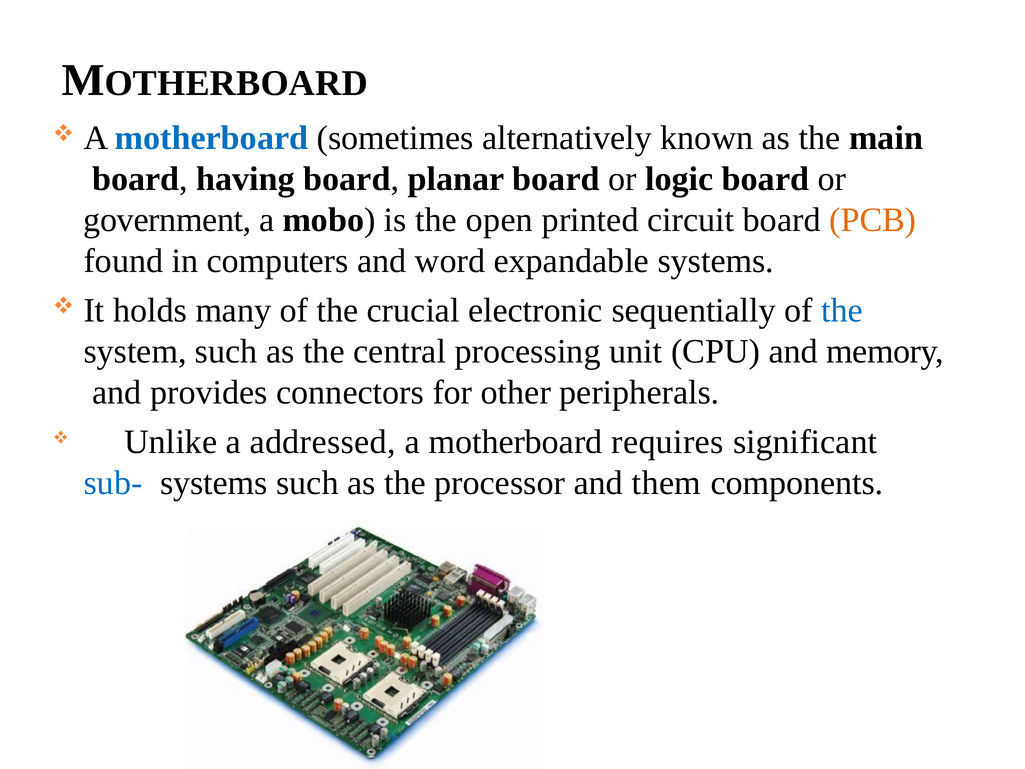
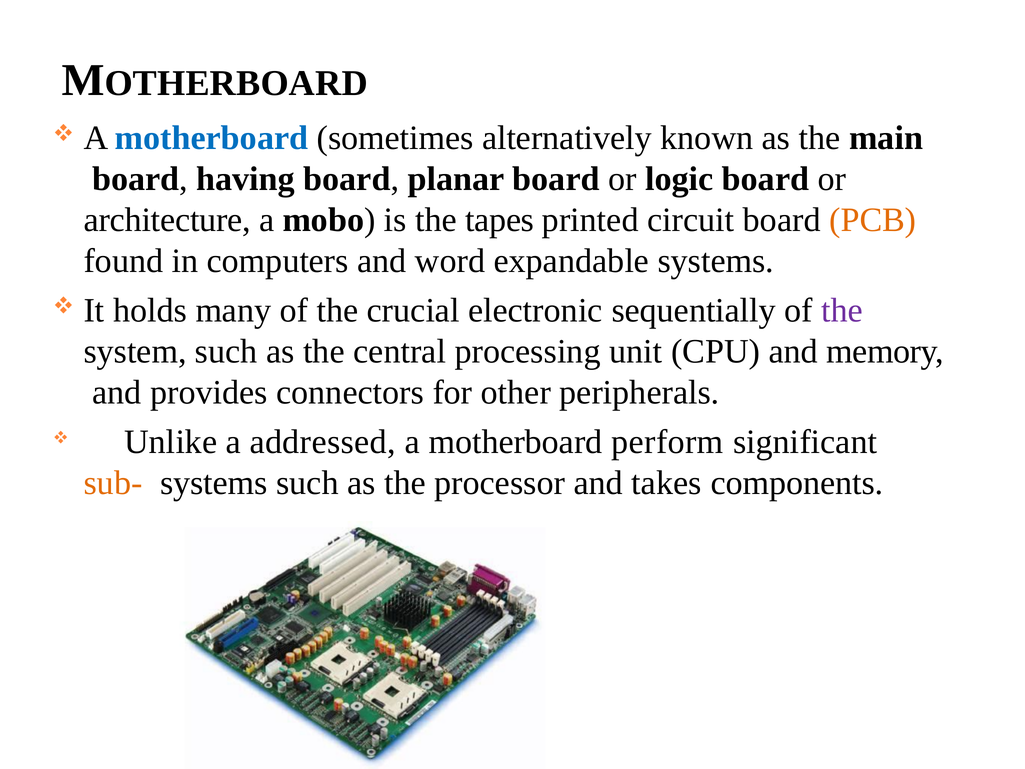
government: government -> architecture
open: open -> tapes
the at (842, 310) colour: blue -> purple
requires: requires -> perform
sub- colour: blue -> orange
them: them -> takes
